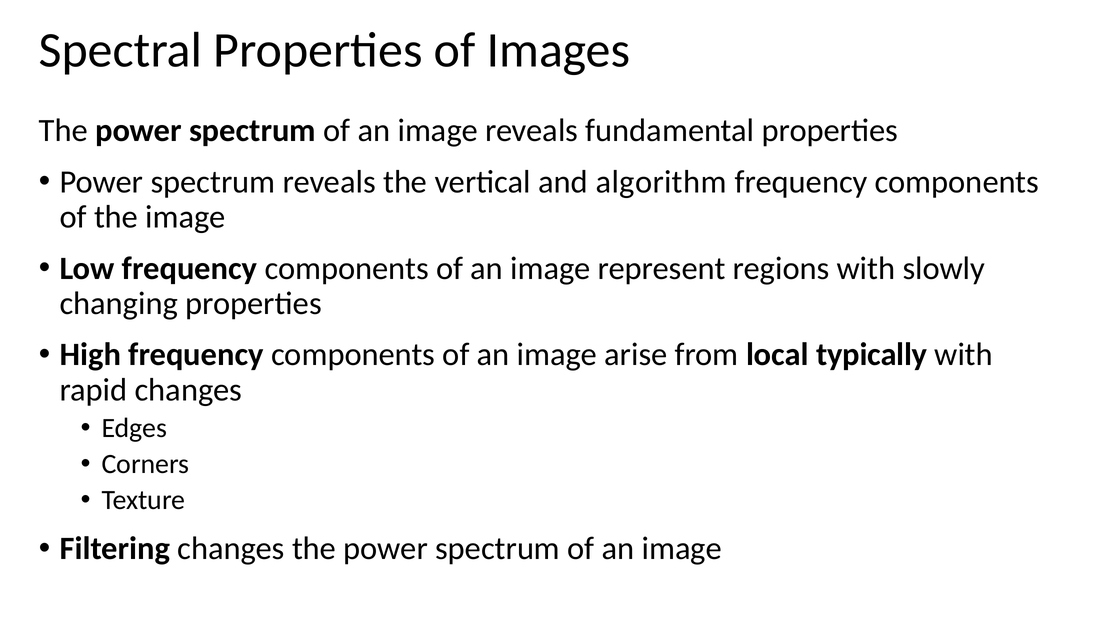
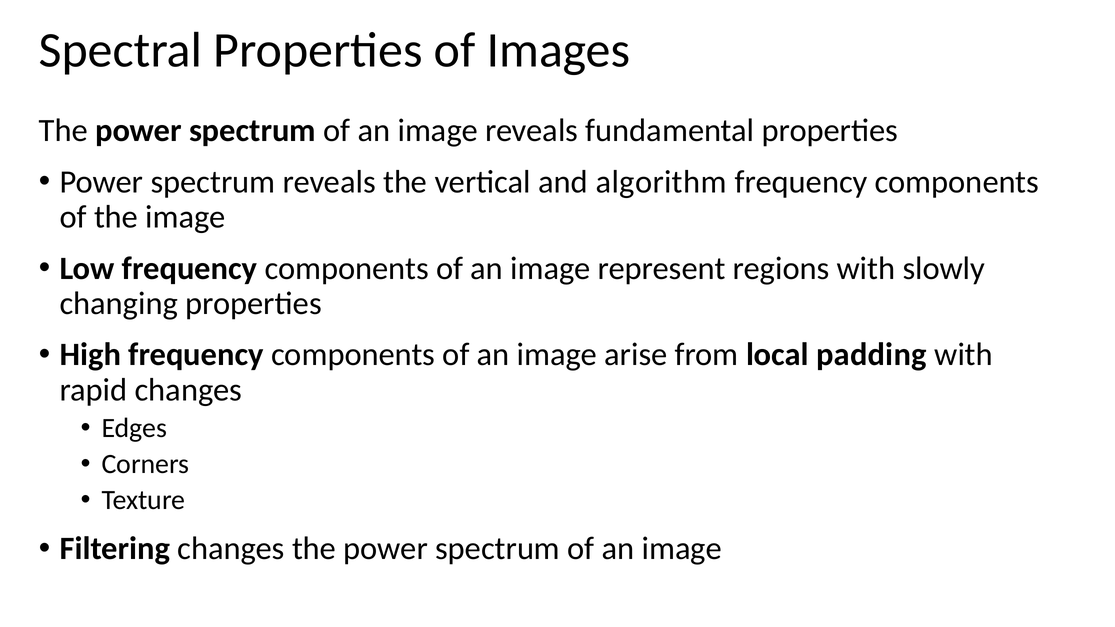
typically: typically -> padding
